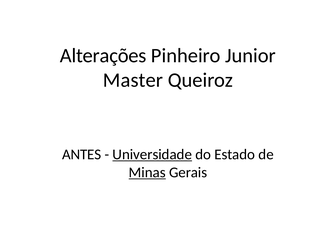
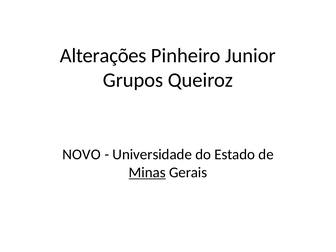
Master: Master -> Grupos
ANTES: ANTES -> NOVO
Universidade underline: present -> none
